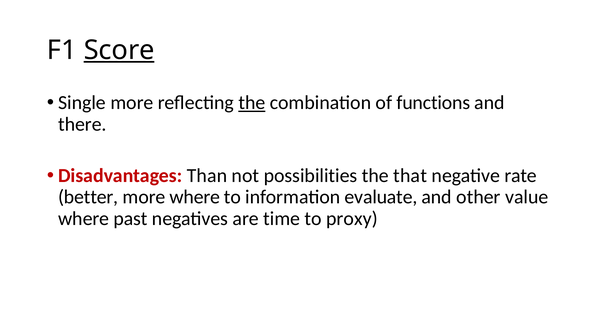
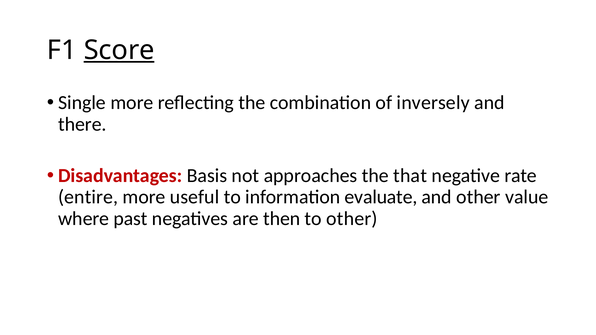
the at (252, 103) underline: present -> none
functions: functions -> inversely
Than: Than -> Basis
possibilities: possibilities -> approaches
better: better -> entire
more where: where -> useful
time: time -> then
to proxy: proxy -> other
